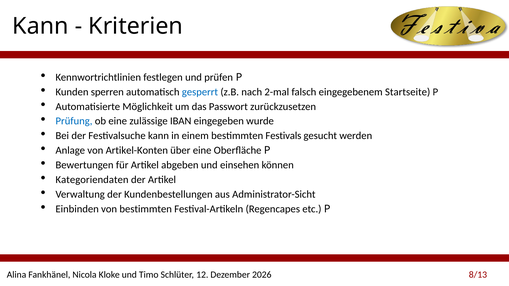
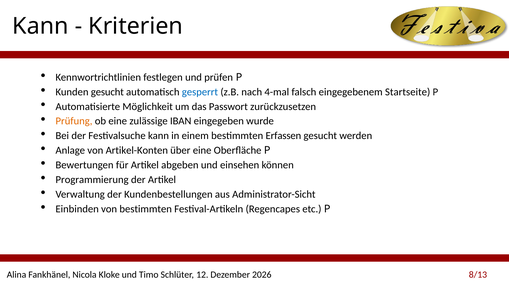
Kunden sperren: sperren -> gesucht
2-mal: 2-mal -> 4-mal
Prüfung colour: blue -> orange
Festivals: Festivals -> Erfassen
Kategoriendaten: Kategoriendaten -> Programmierung
